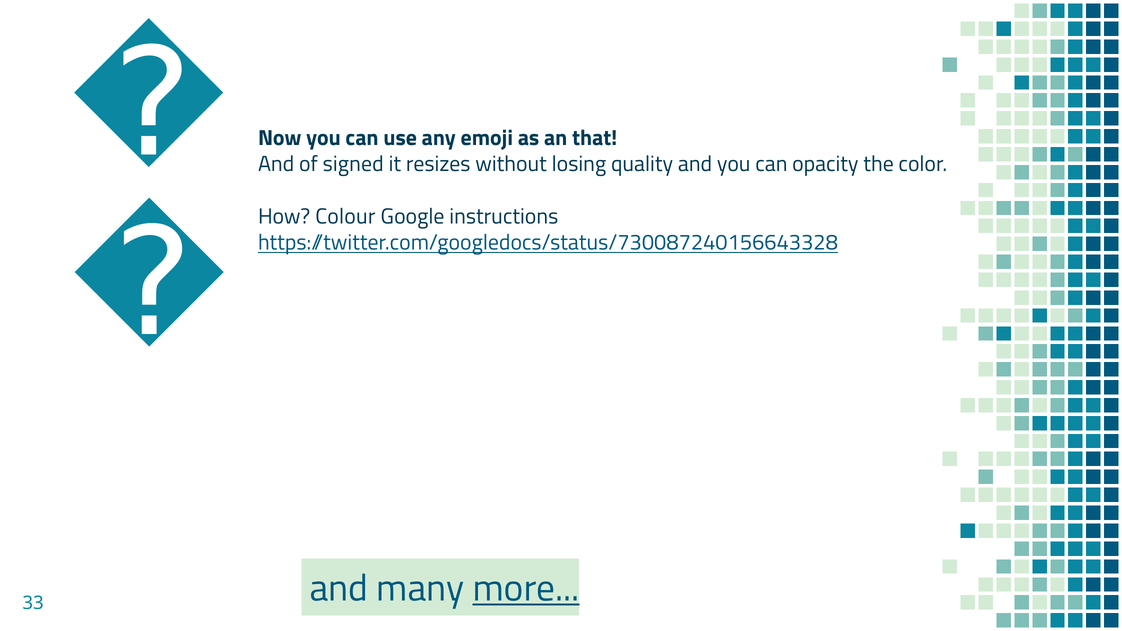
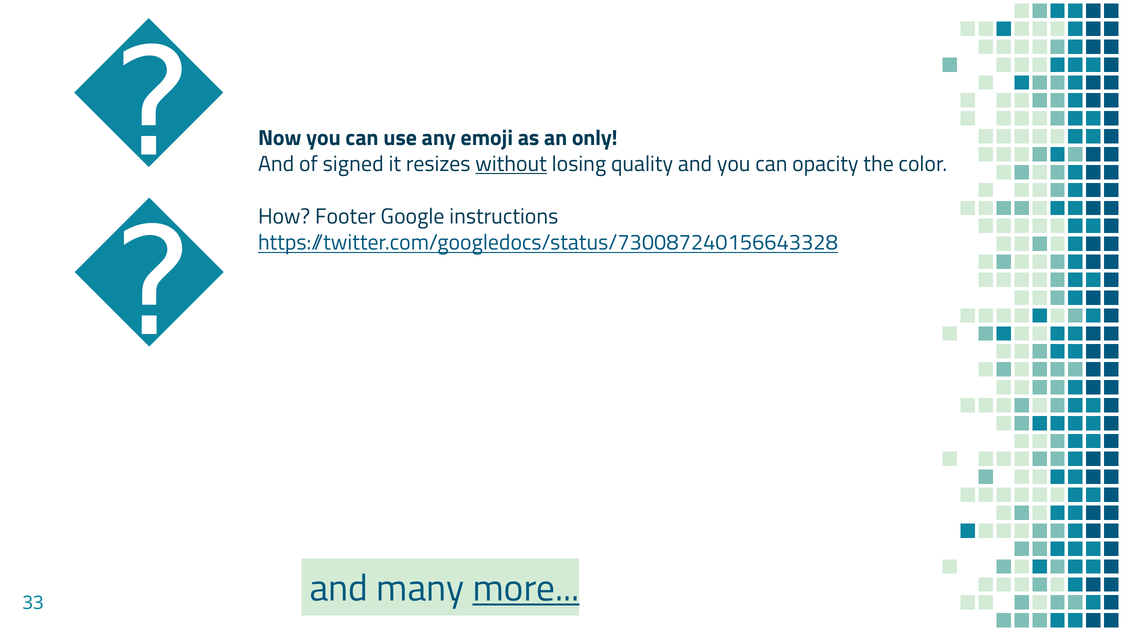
that: that -> only
without underline: none -> present
Colour: Colour -> Footer
